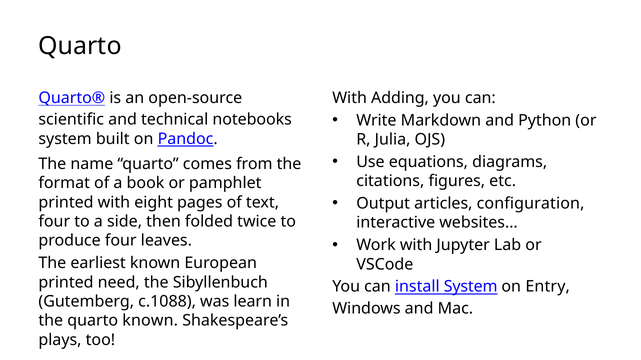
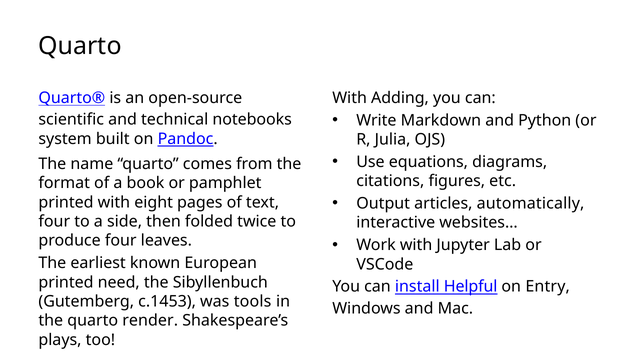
configuration: configuration -> automatically
install System: System -> Helpful
c.1088: c.1088 -> c.1453
learn: learn -> tools
quarto known: known -> render
